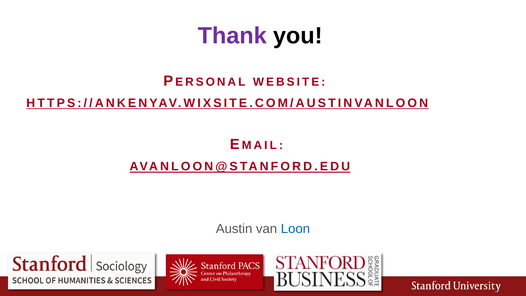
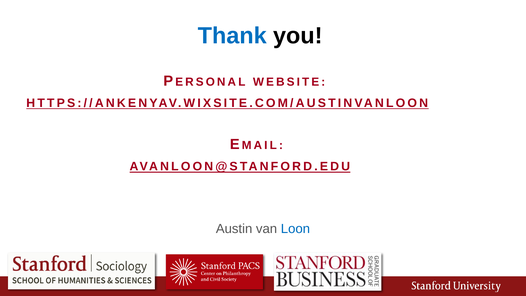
Thank colour: purple -> blue
